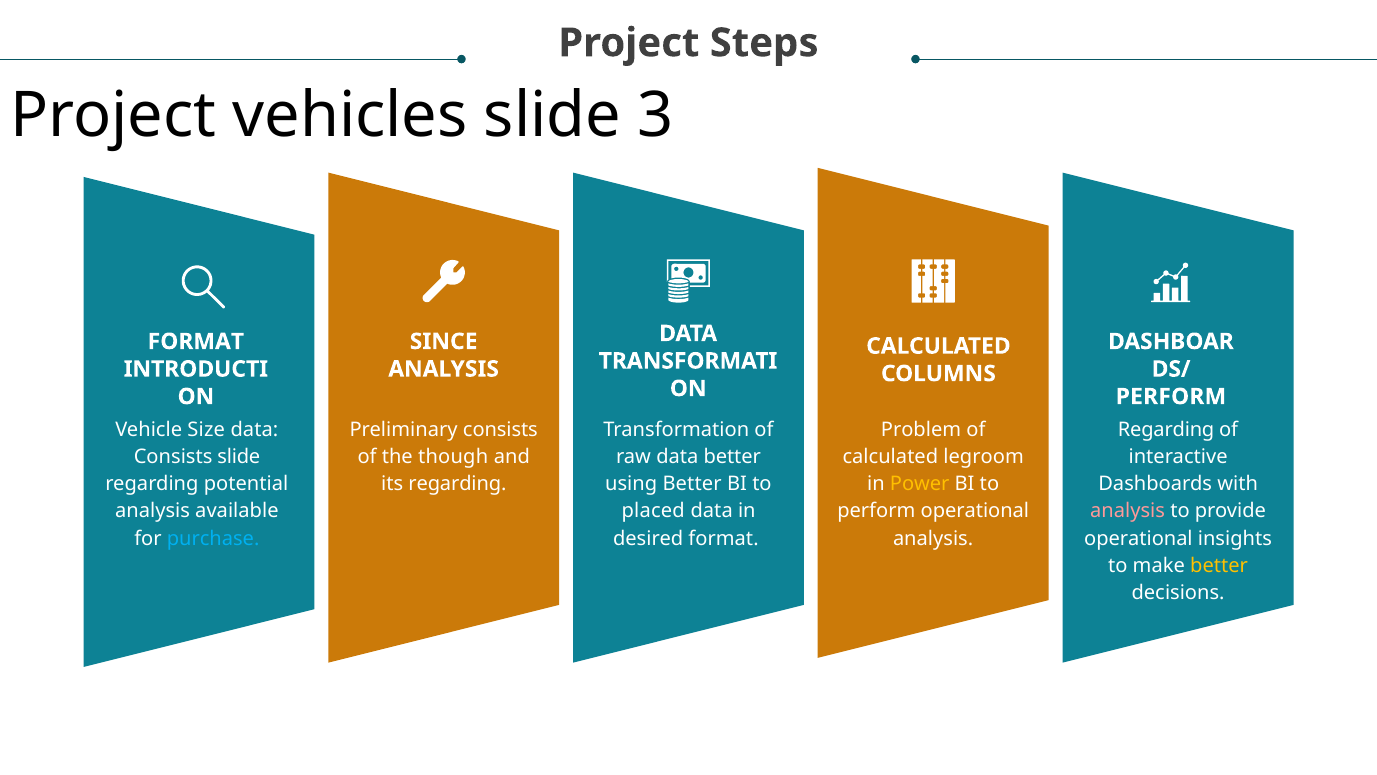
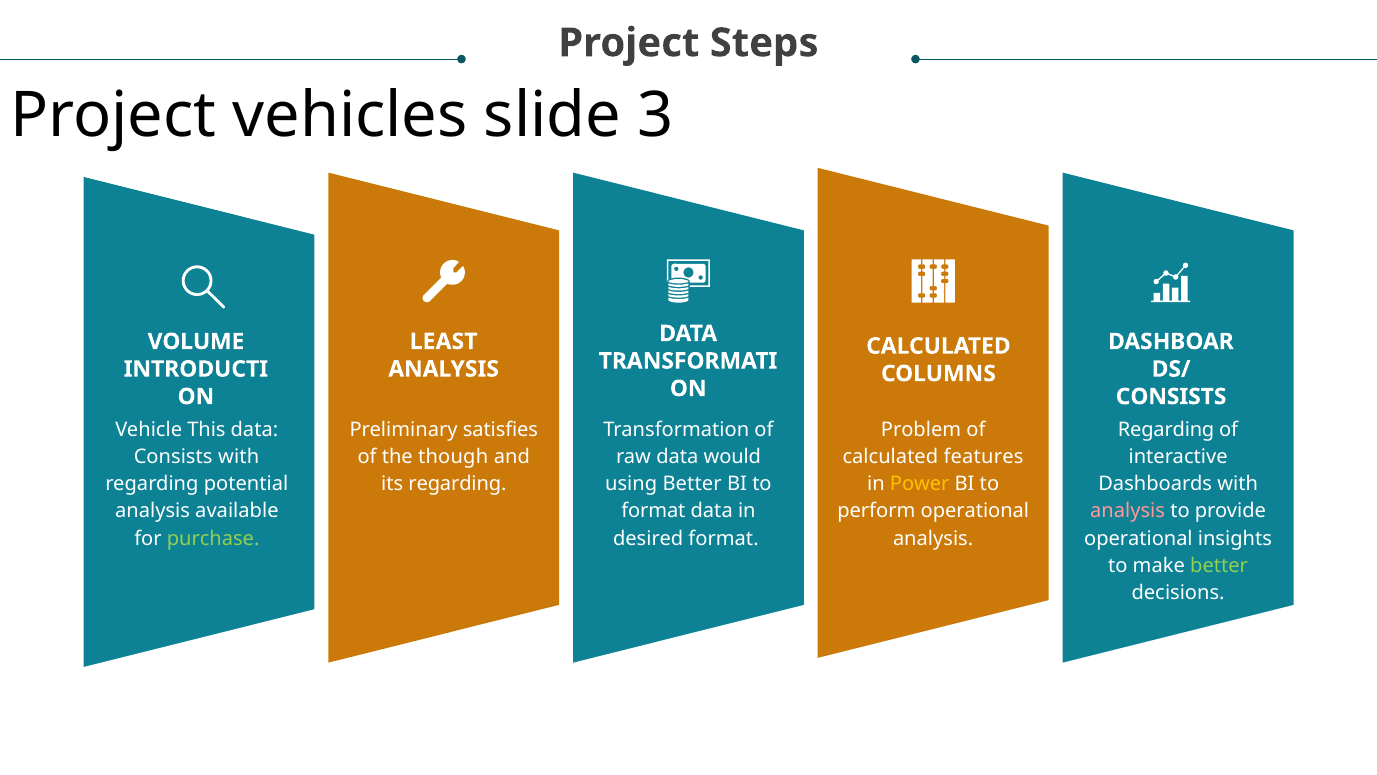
FORMAT at (196, 341): FORMAT -> VOLUME
SINCE: SINCE -> LEAST
PERFORM at (1171, 396): PERFORM -> CONSISTS
Size: Size -> This
Preliminary consists: consists -> satisfies
Consists slide: slide -> with
data better: better -> would
legroom: legroom -> features
placed at (653, 511): placed -> format
purchase colour: light blue -> light green
better at (1219, 565) colour: yellow -> light green
